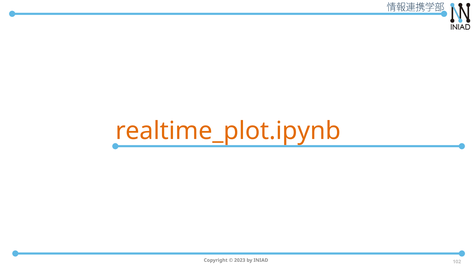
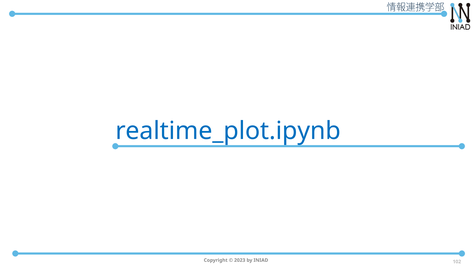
realtime_plot.ipynb colour: orange -> blue
